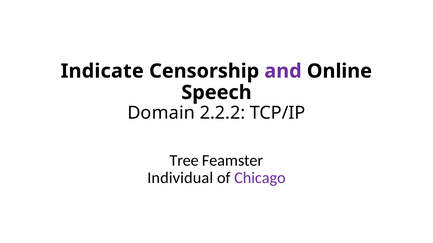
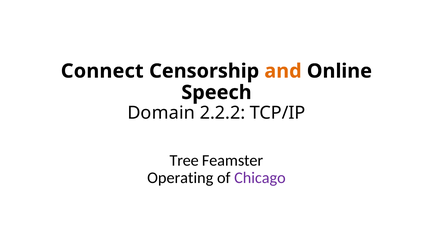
Indicate: Indicate -> Connect
and colour: purple -> orange
Individual: Individual -> Operating
